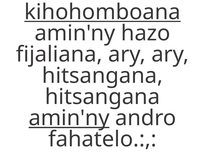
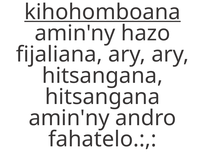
amin'ny at (69, 119) underline: present -> none
